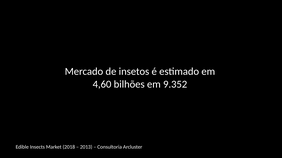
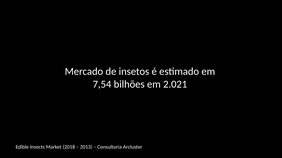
4,60: 4,60 -> 7,54
9.352: 9.352 -> 2.021
